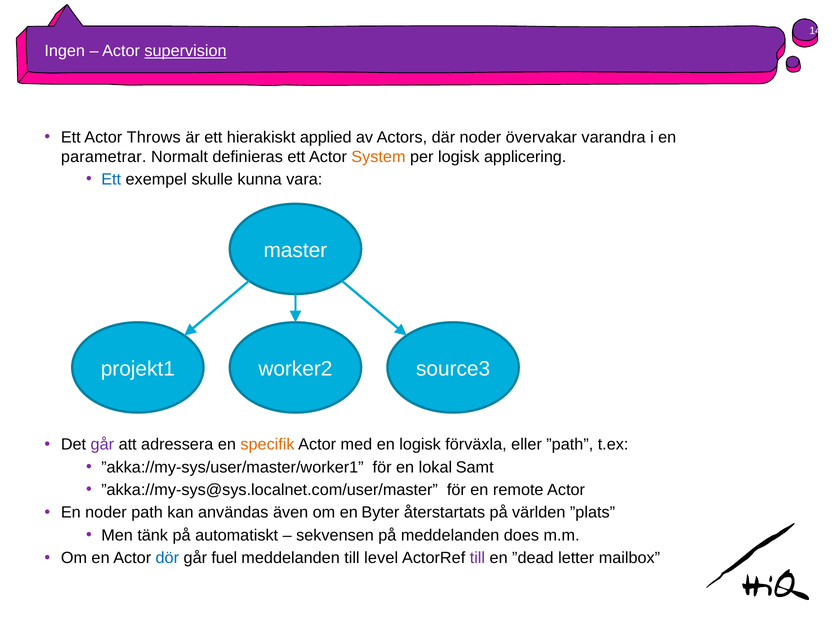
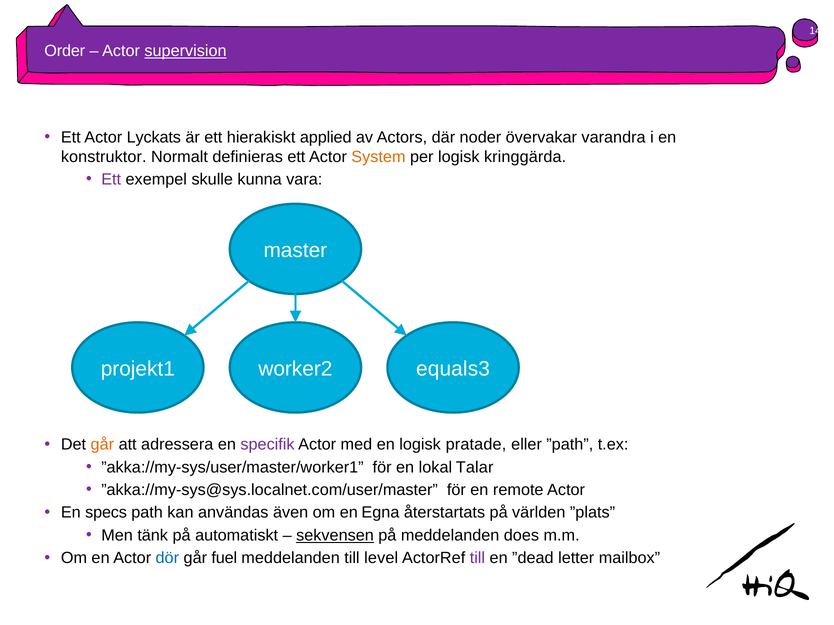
Ingen: Ingen -> Order
Throws: Throws -> Lyckats
parametrar: parametrar -> konstruktor
applicering: applicering -> kringgärda
Ett at (111, 180) colour: blue -> purple
source3: source3 -> equals3
går at (102, 445) colour: purple -> orange
specifik colour: orange -> purple
förväxla: förväxla -> pratade
Samt: Samt -> Talar
En noder: noder -> specs
Byter: Byter -> Egna
sekvensen underline: none -> present
